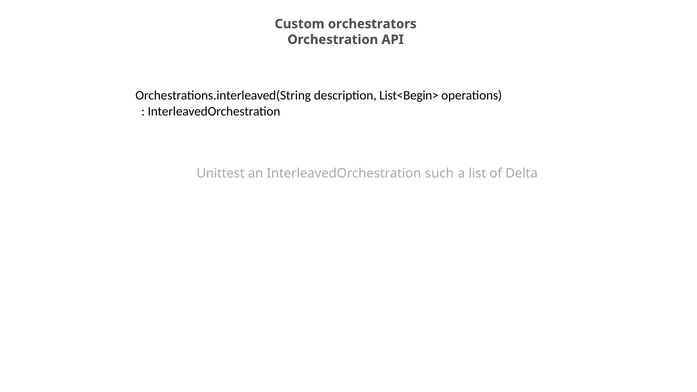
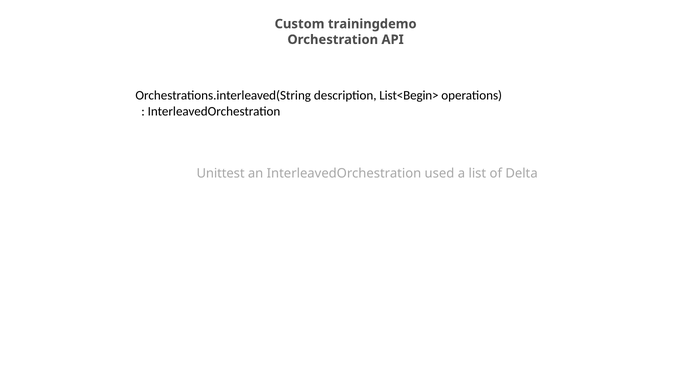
orchestrators: orchestrators -> trainingdemo
such: such -> used
